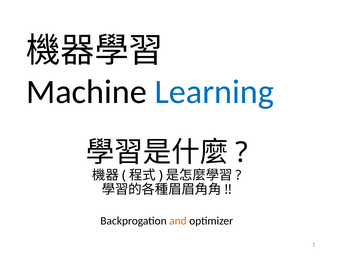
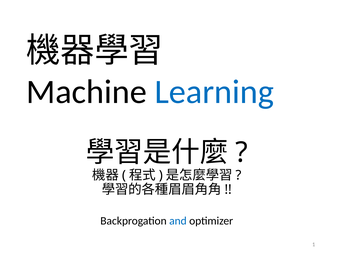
and colour: orange -> blue
